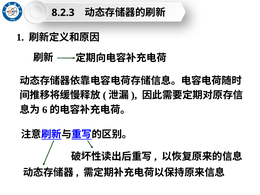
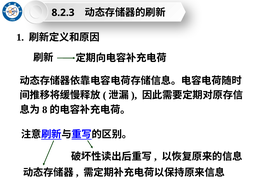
6: 6 -> 8
